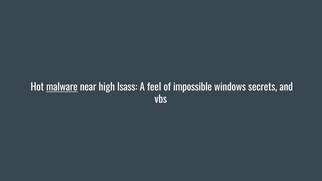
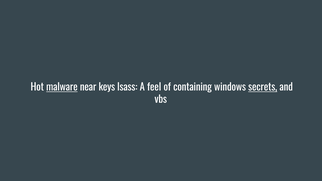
high: high -> keys
impossible: impossible -> containing
secrets underline: none -> present
